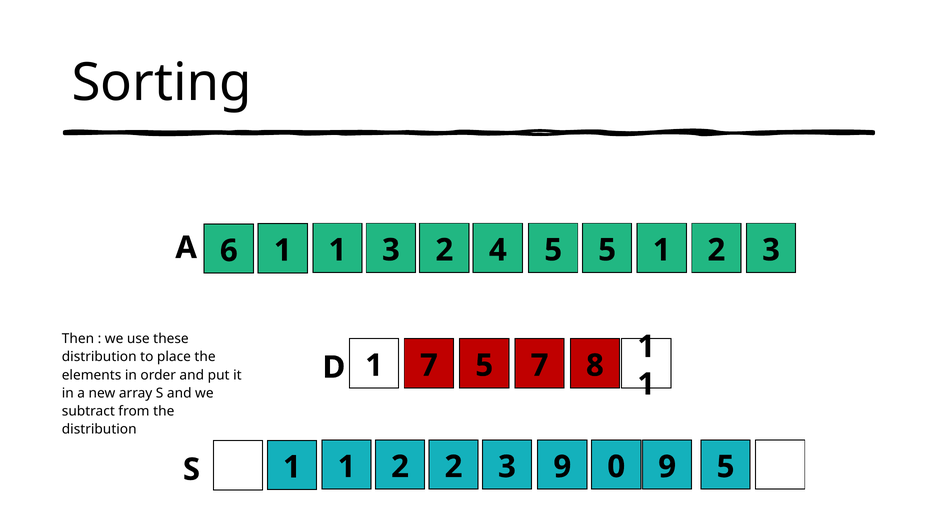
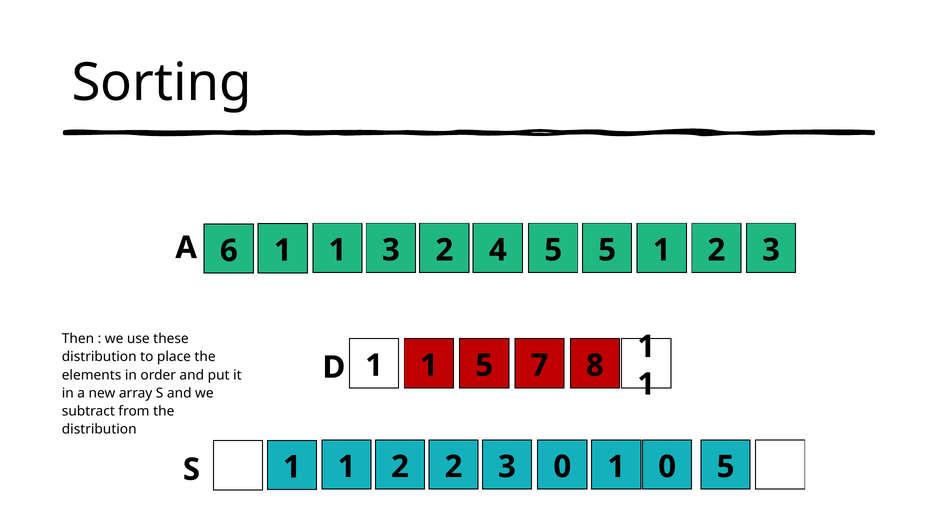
7 at (429, 365): 7 -> 1
2 9: 9 -> 0
0 at (616, 466): 0 -> 1
3 9: 9 -> 0
